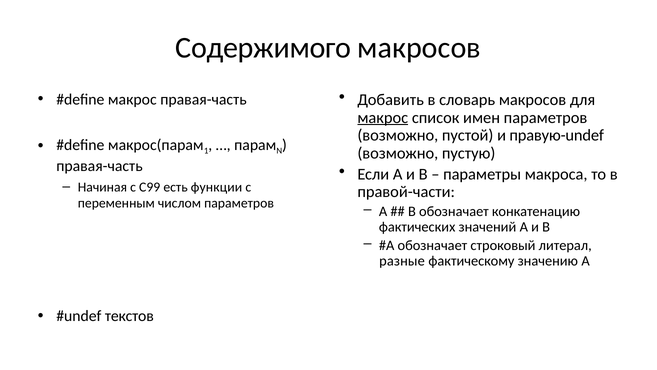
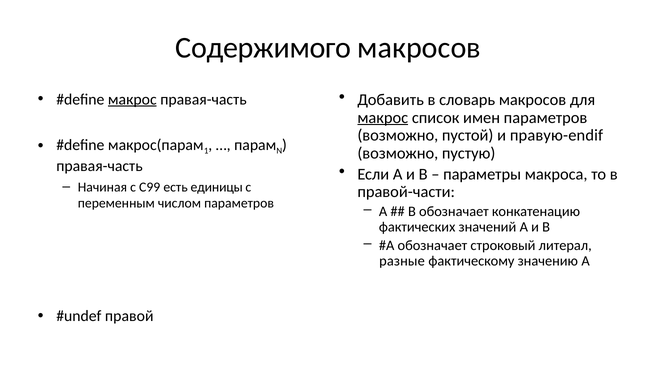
макрос at (132, 99) underline: none -> present
правую-undef: правую-undef -> правую-endif
функции: функции -> единицы
текстов: текстов -> правой
